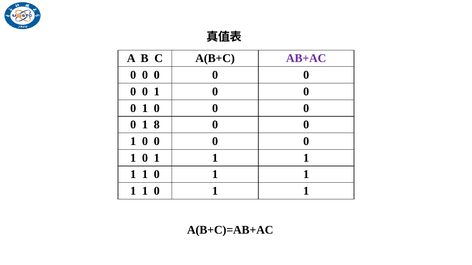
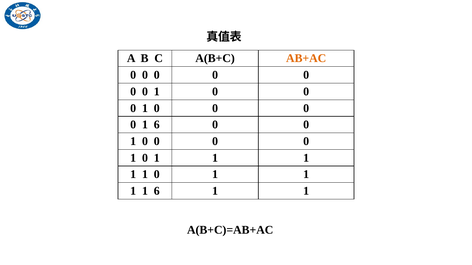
AB+AC colour: purple -> orange
0 1 8: 8 -> 6
0 at (157, 191): 0 -> 6
